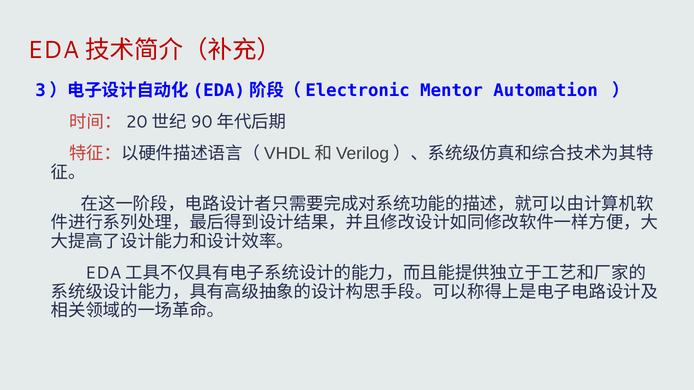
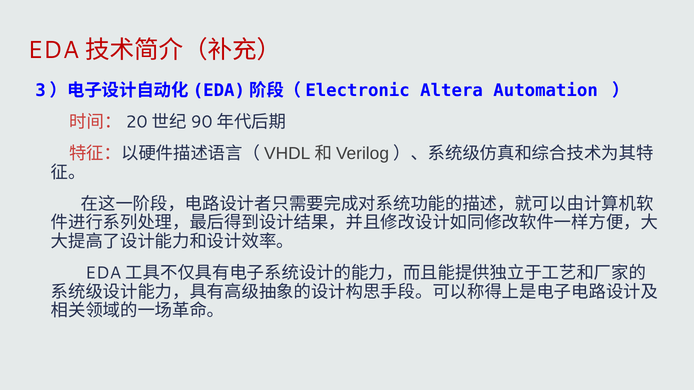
Mentor: Mentor -> Altera
